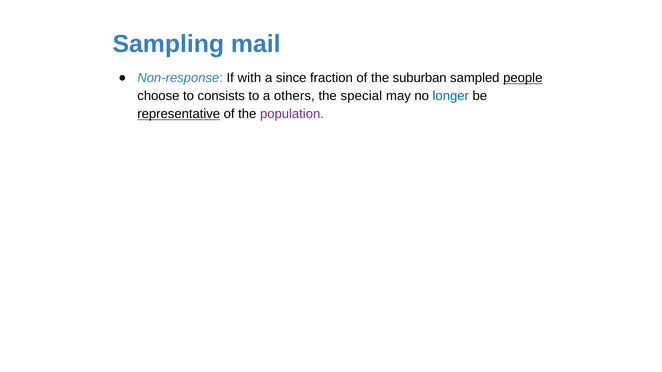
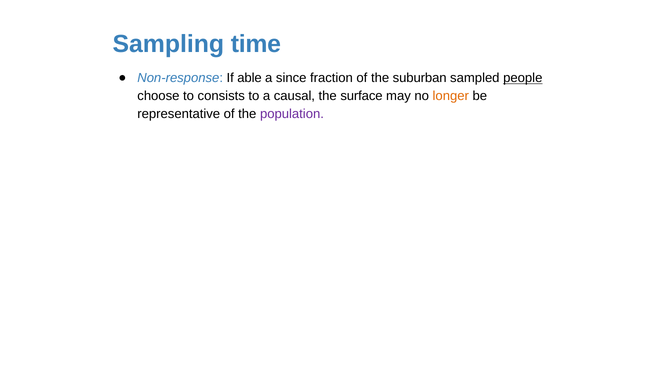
mail: mail -> time
with: with -> able
others: others -> causal
special: special -> surface
longer colour: blue -> orange
representative underline: present -> none
